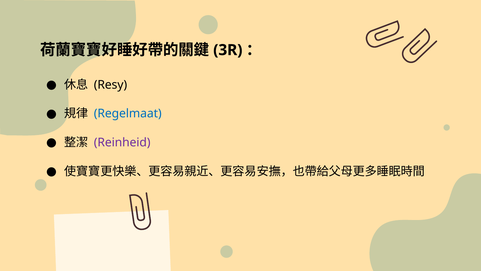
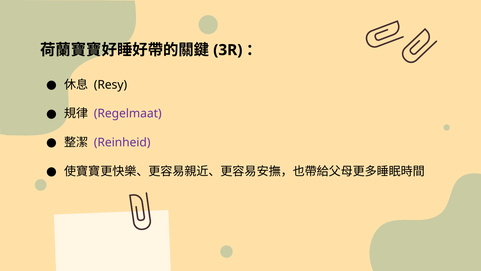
Regelmaat colour: blue -> purple
